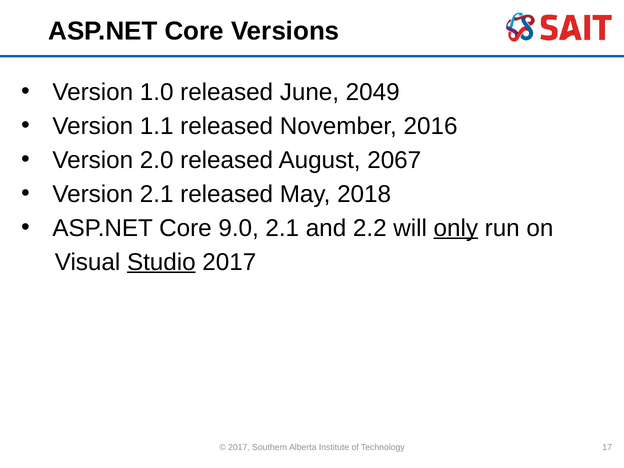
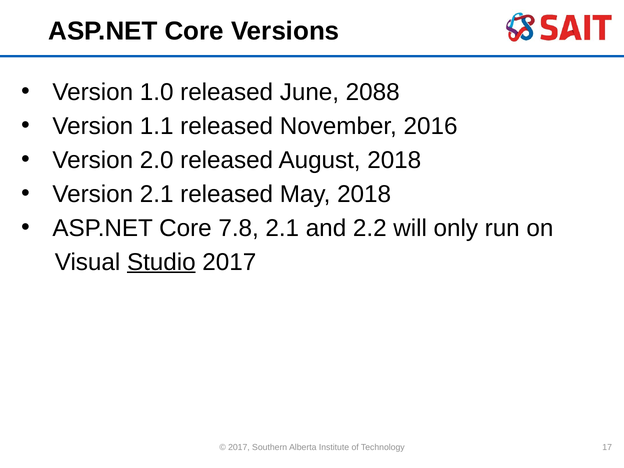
2049: 2049 -> 2088
August 2067: 2067 -> 2018
9.0: 9.0 -> 7.8
only underline: present -> none
